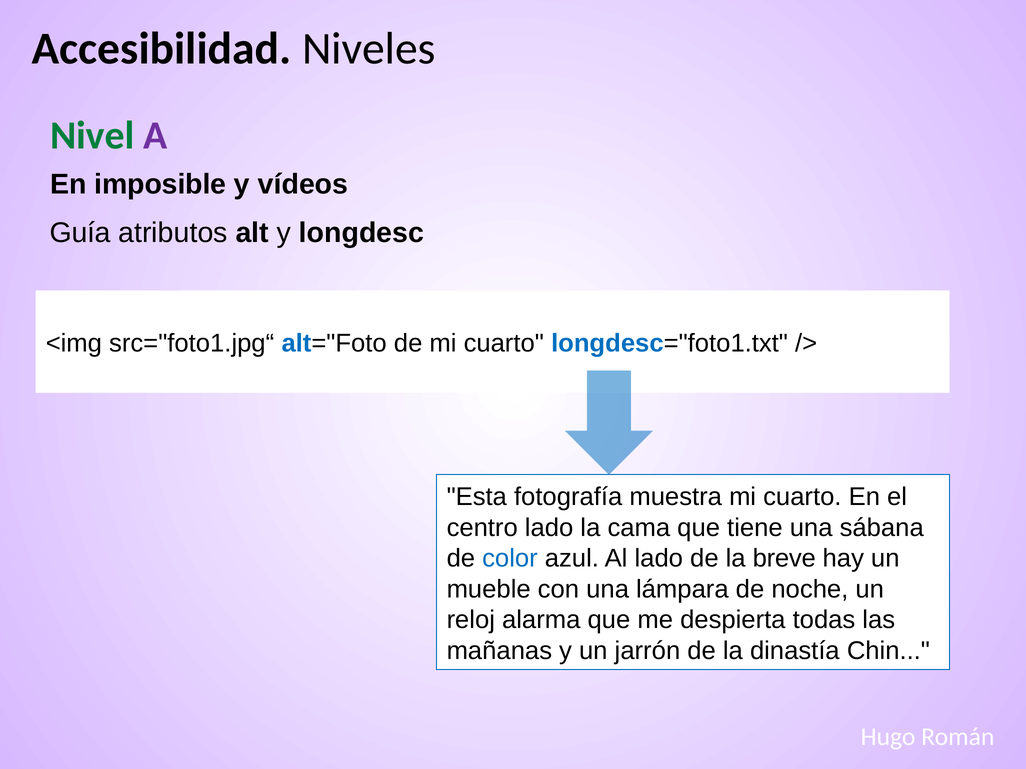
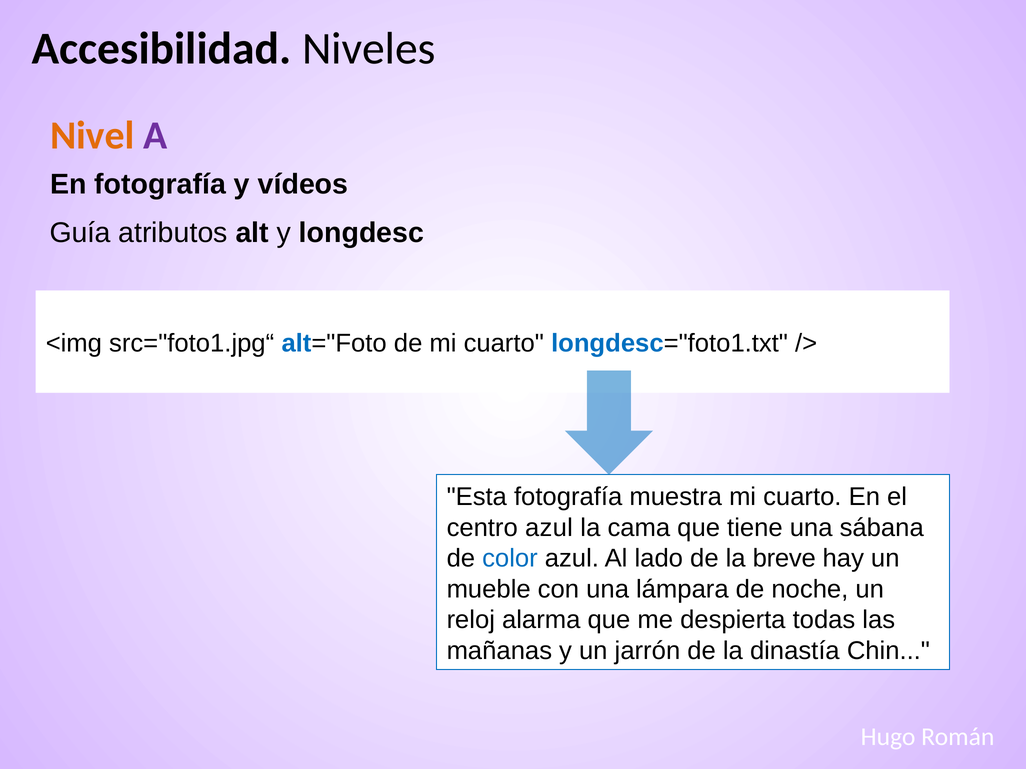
Nivel colour: green -> orange
En imposible: imposible -> fotografía
centro lado: lado -> azul
